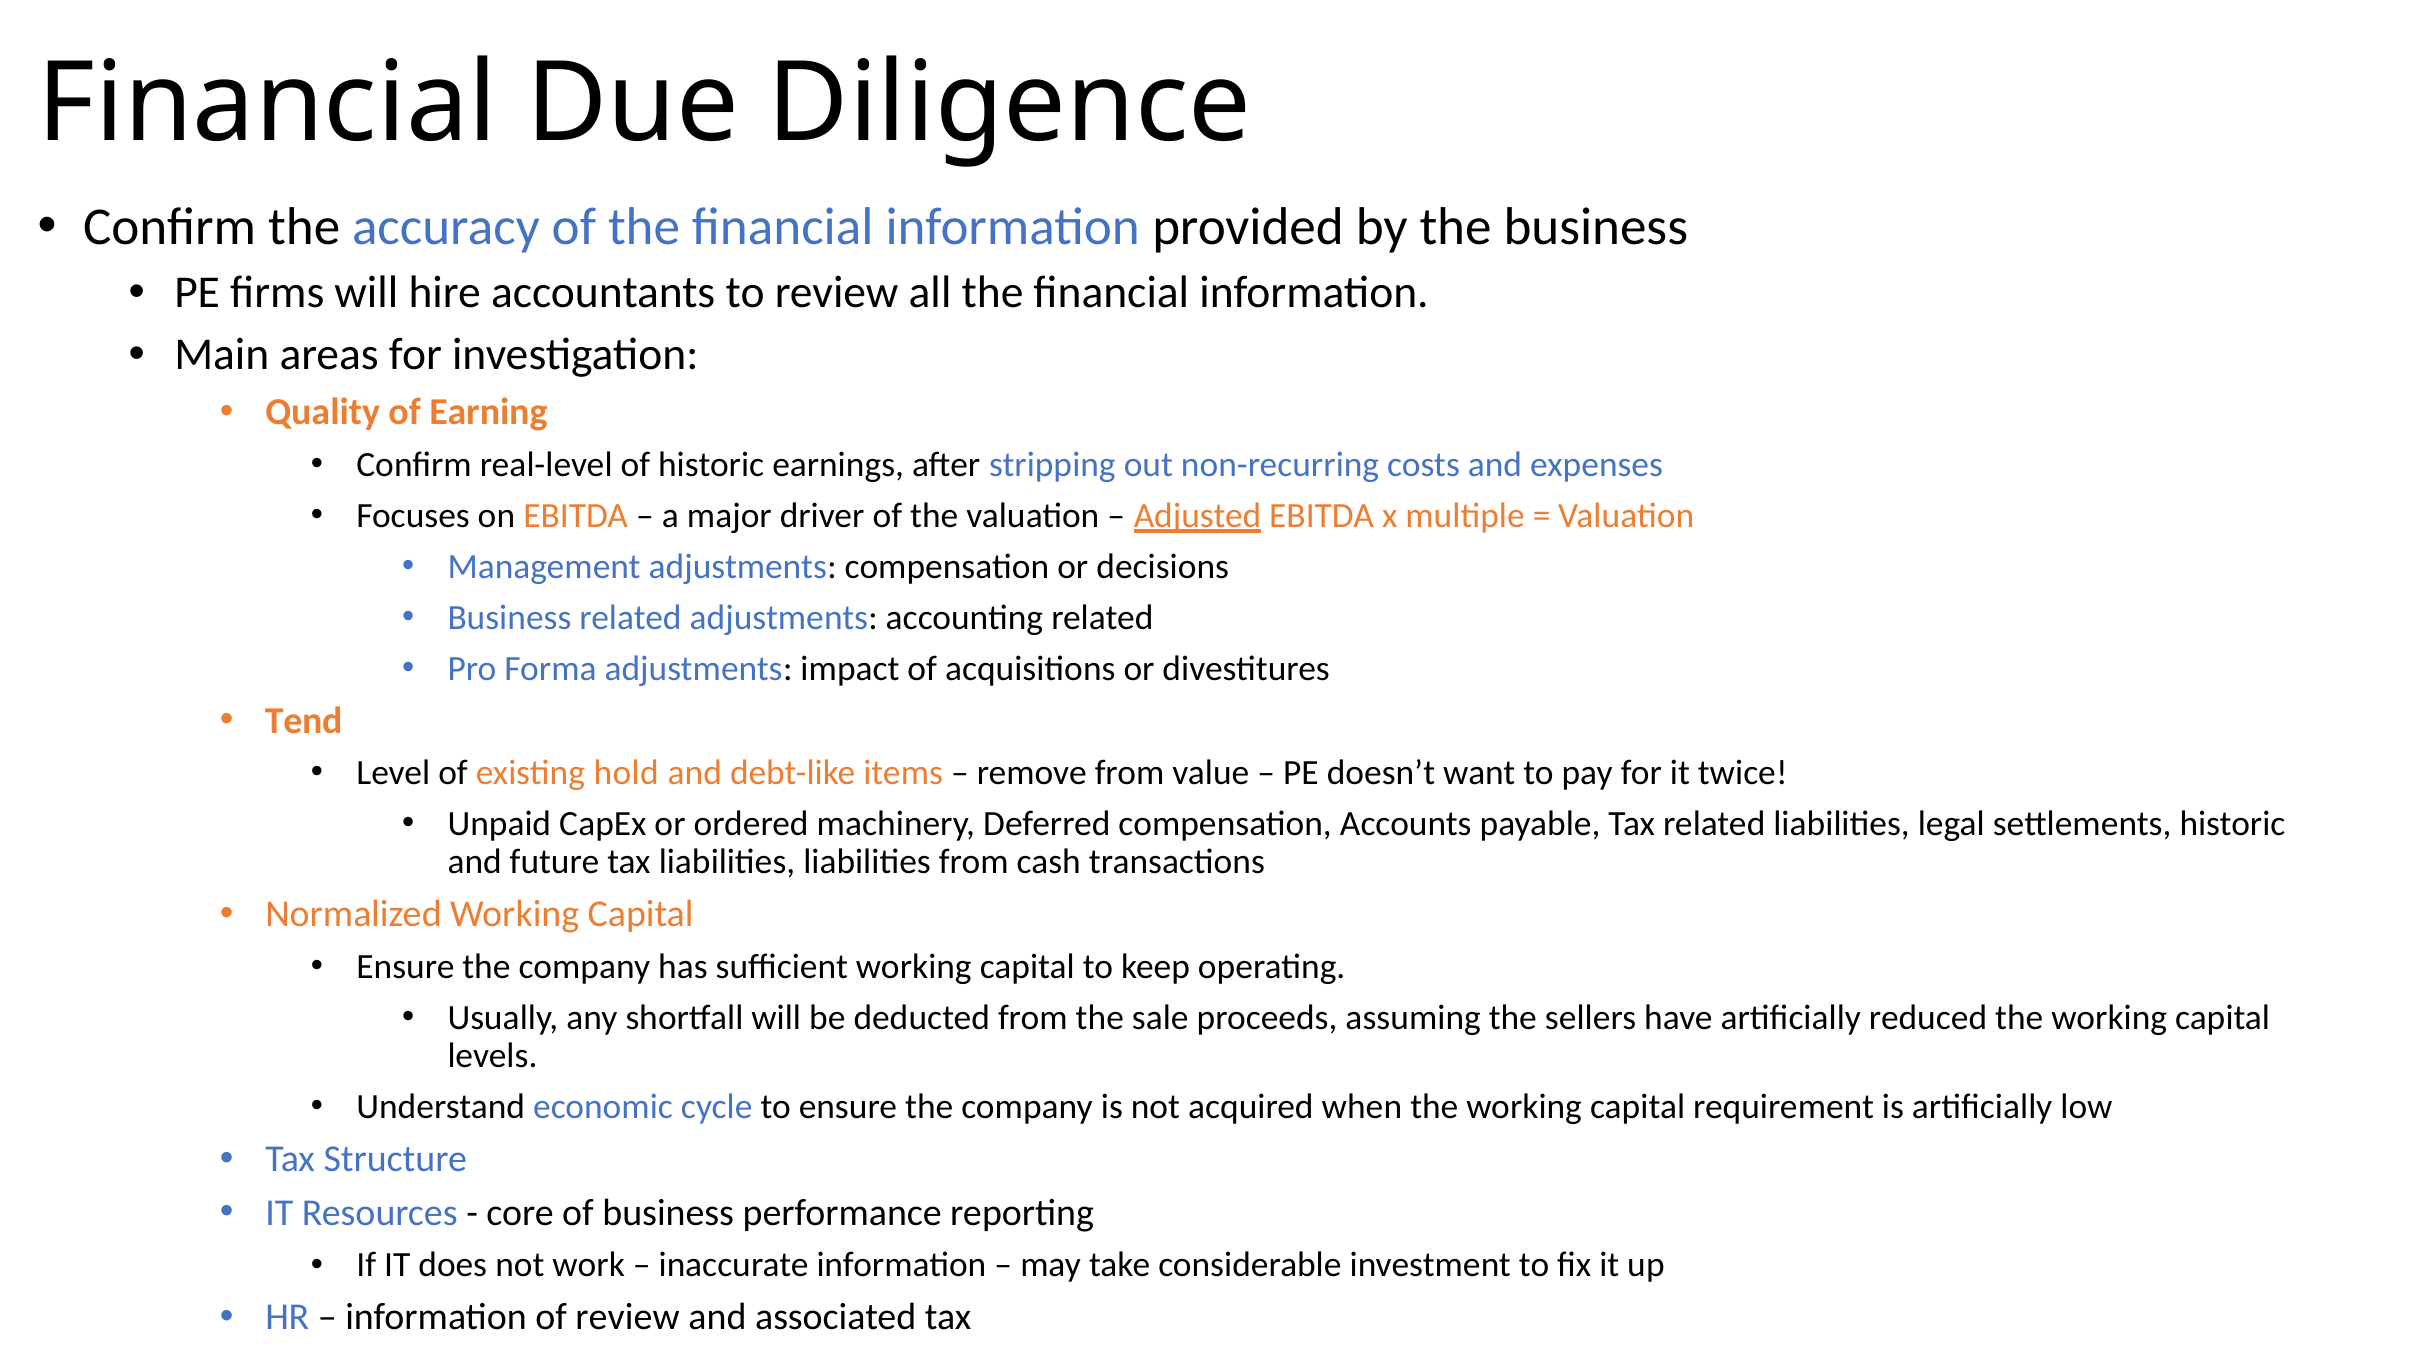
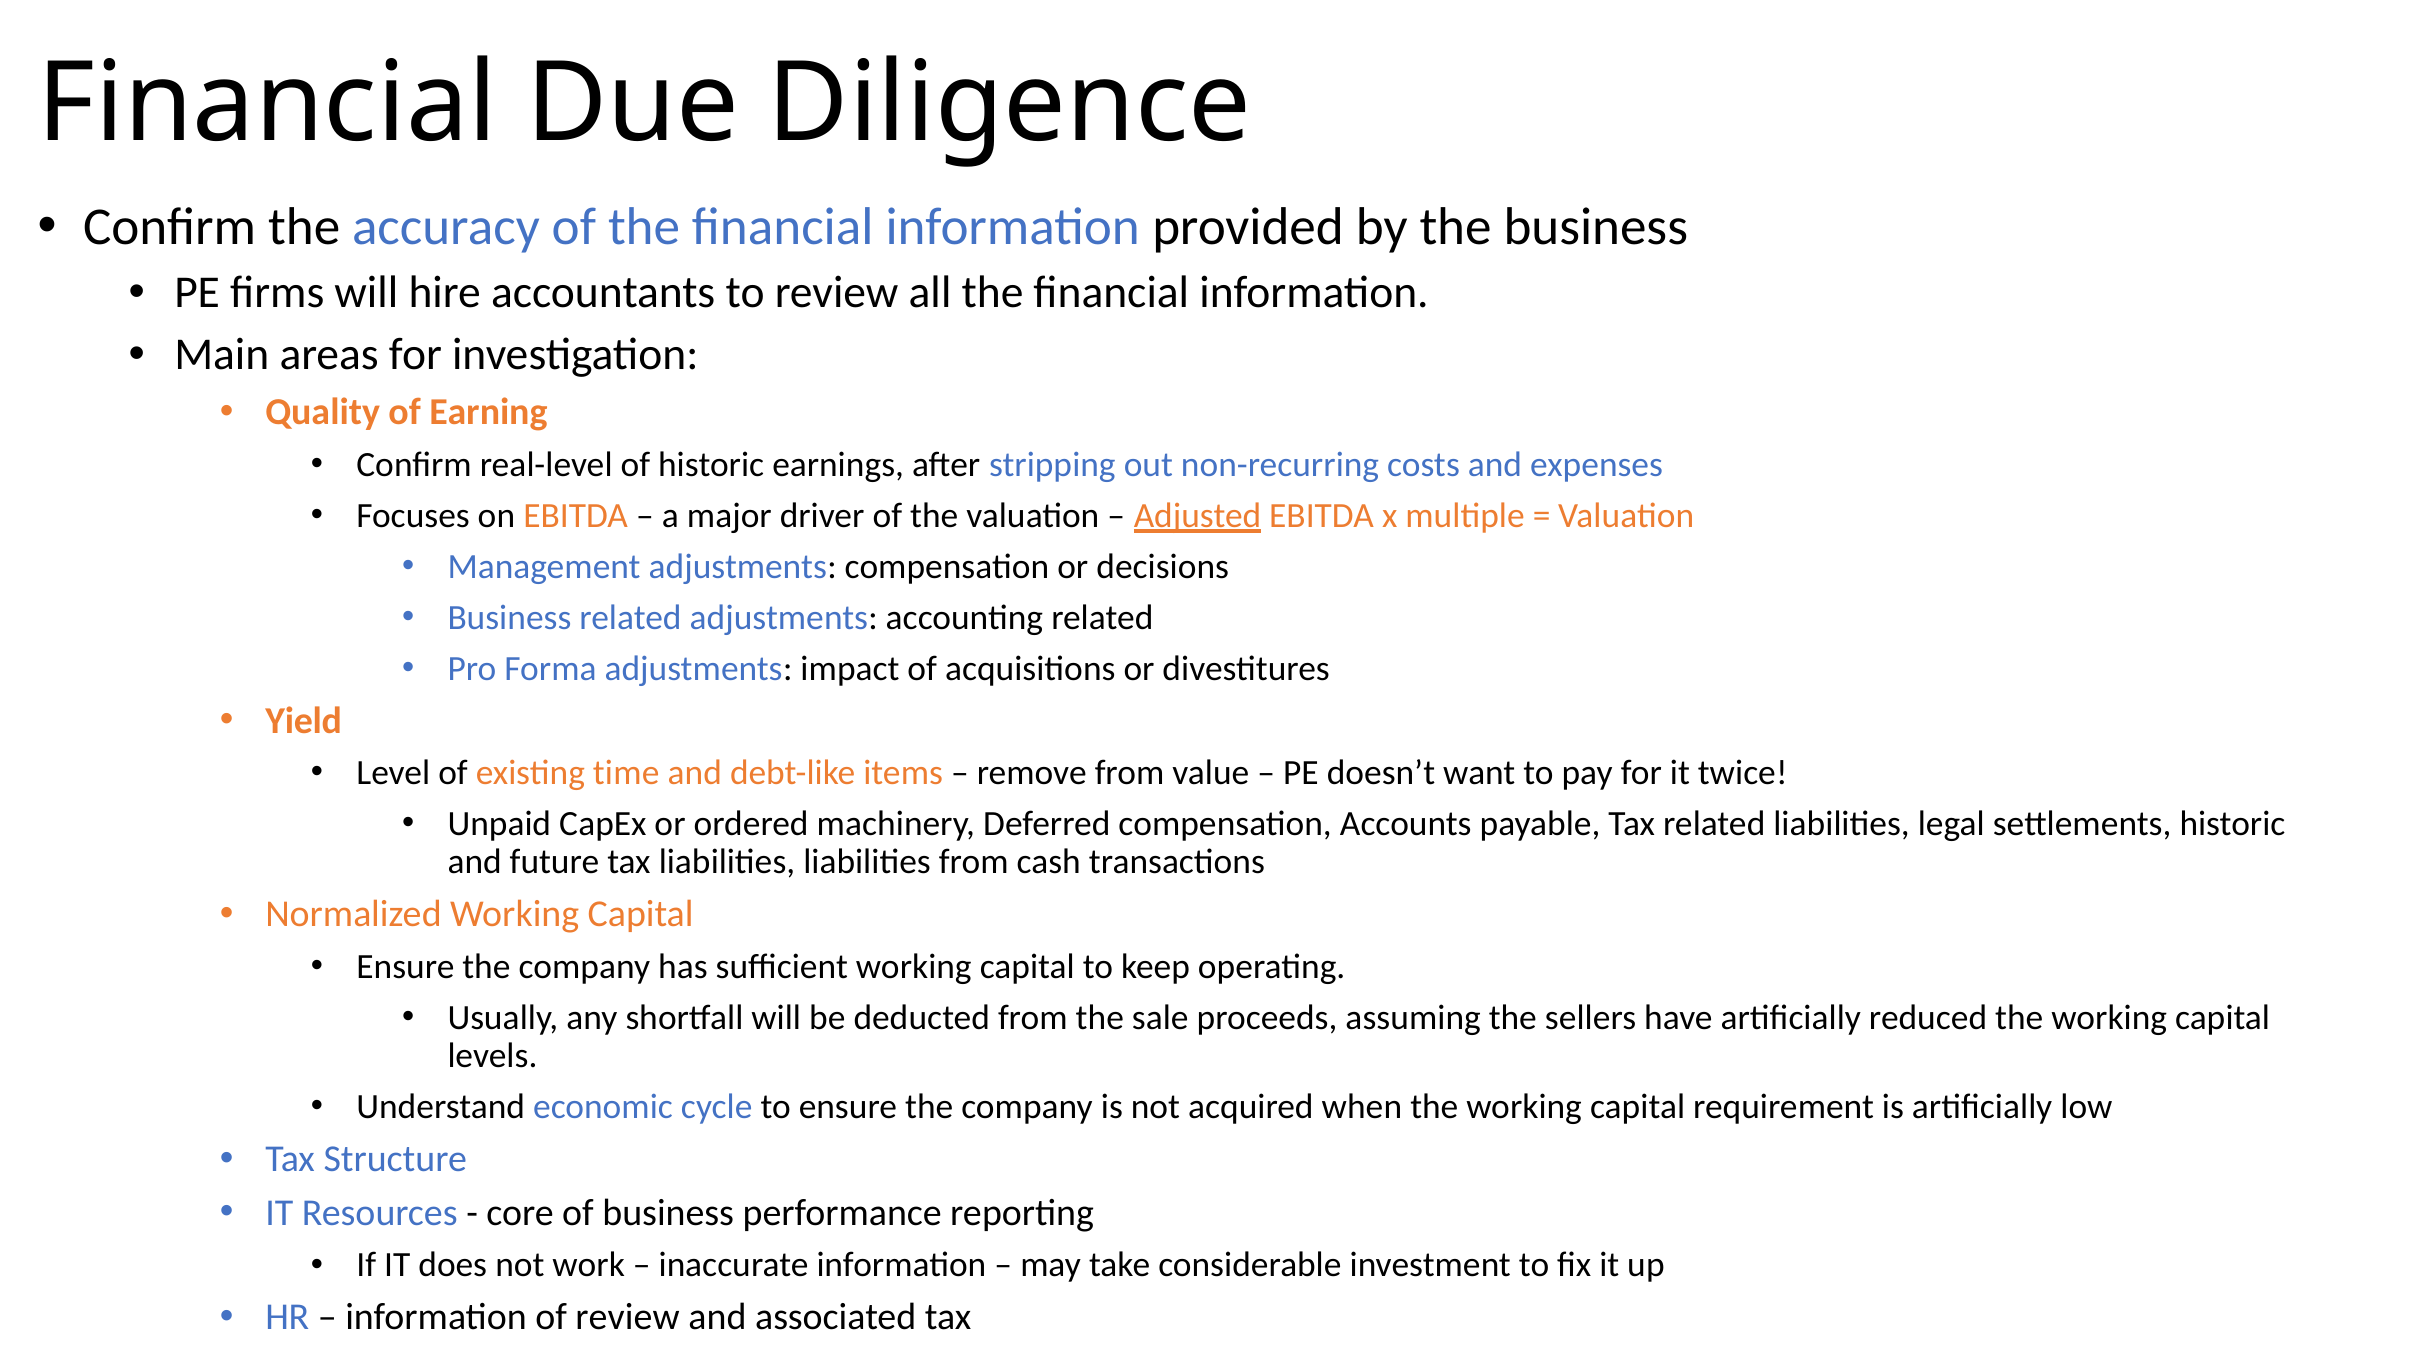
Tend: Tend -> Yield
hold: hold -> time
